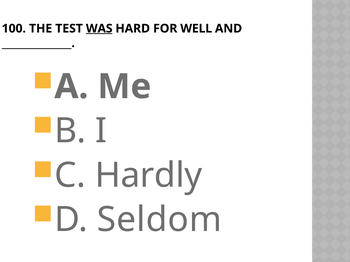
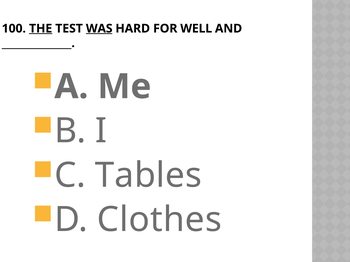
THE underline: none -> present
Hardly: Hardly -> Tables
Seldom: Seldom -> Clothes
